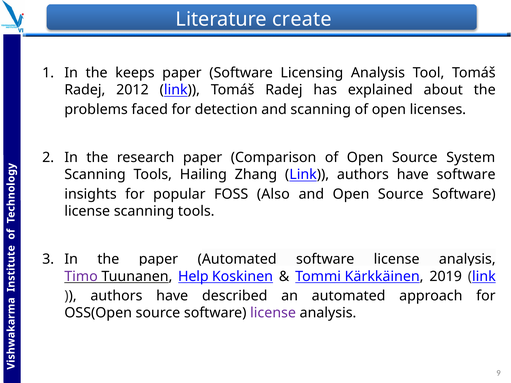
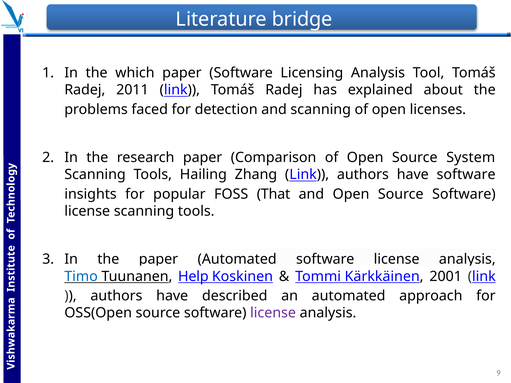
create: create -> bridge
keeps: keeps -> which
2012: 2012 -> 2011
Also: Also -> That
Timo colour: purple -> blue
2019: 2019 -> 2001
